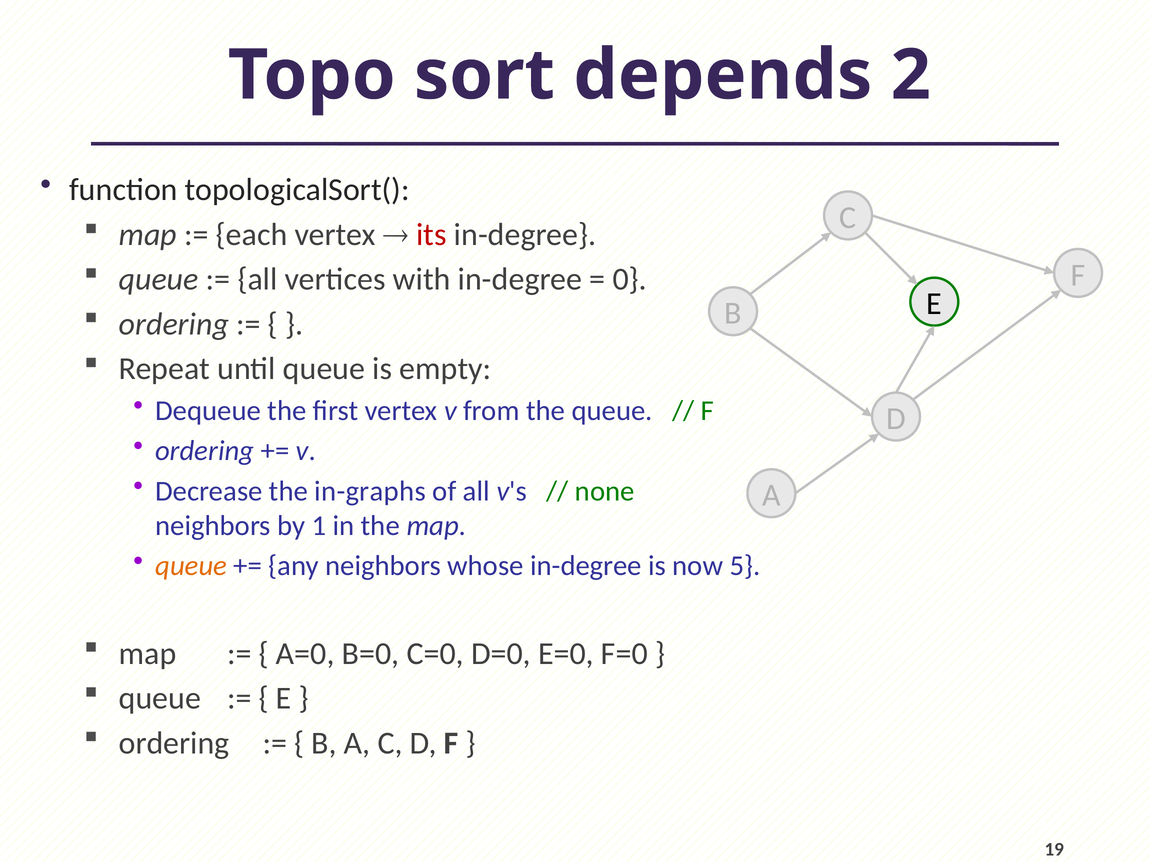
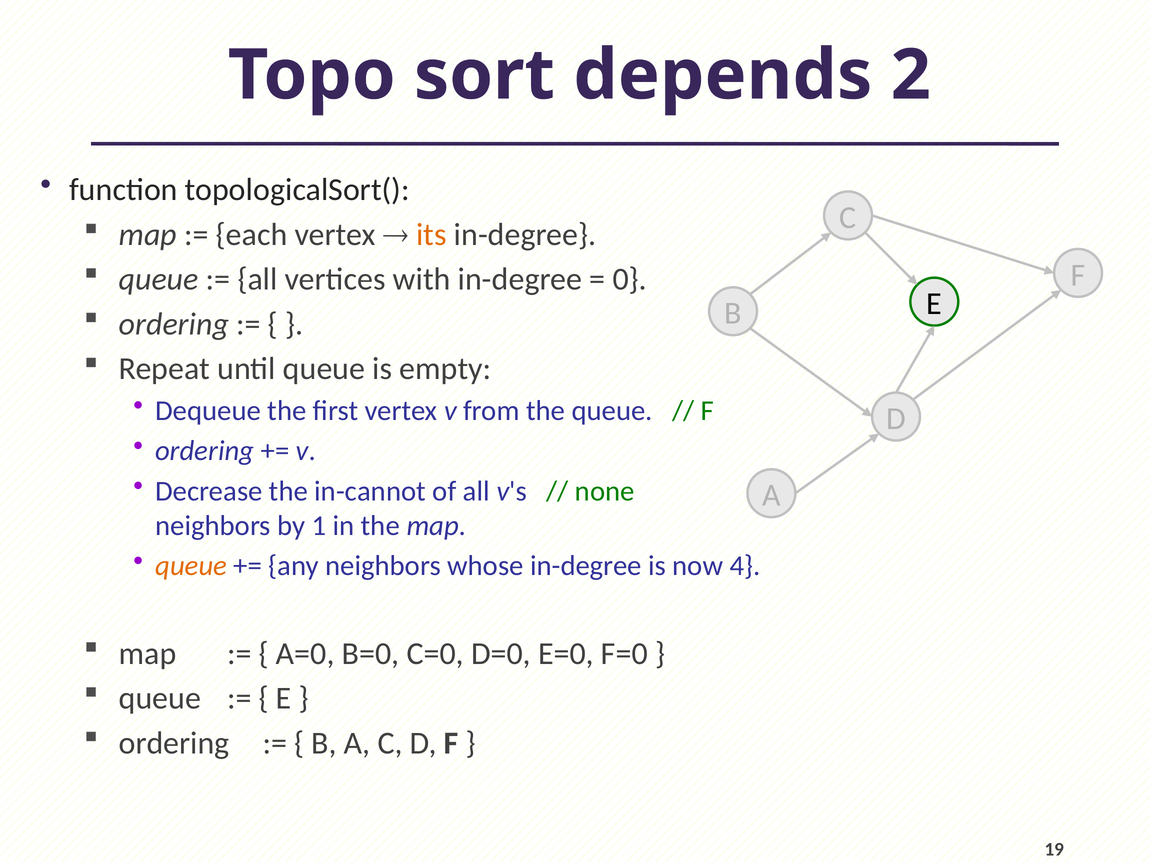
its colour: red -> orange
in-graphs: in-graphs -> in-cannot
5: 5 -> 4
